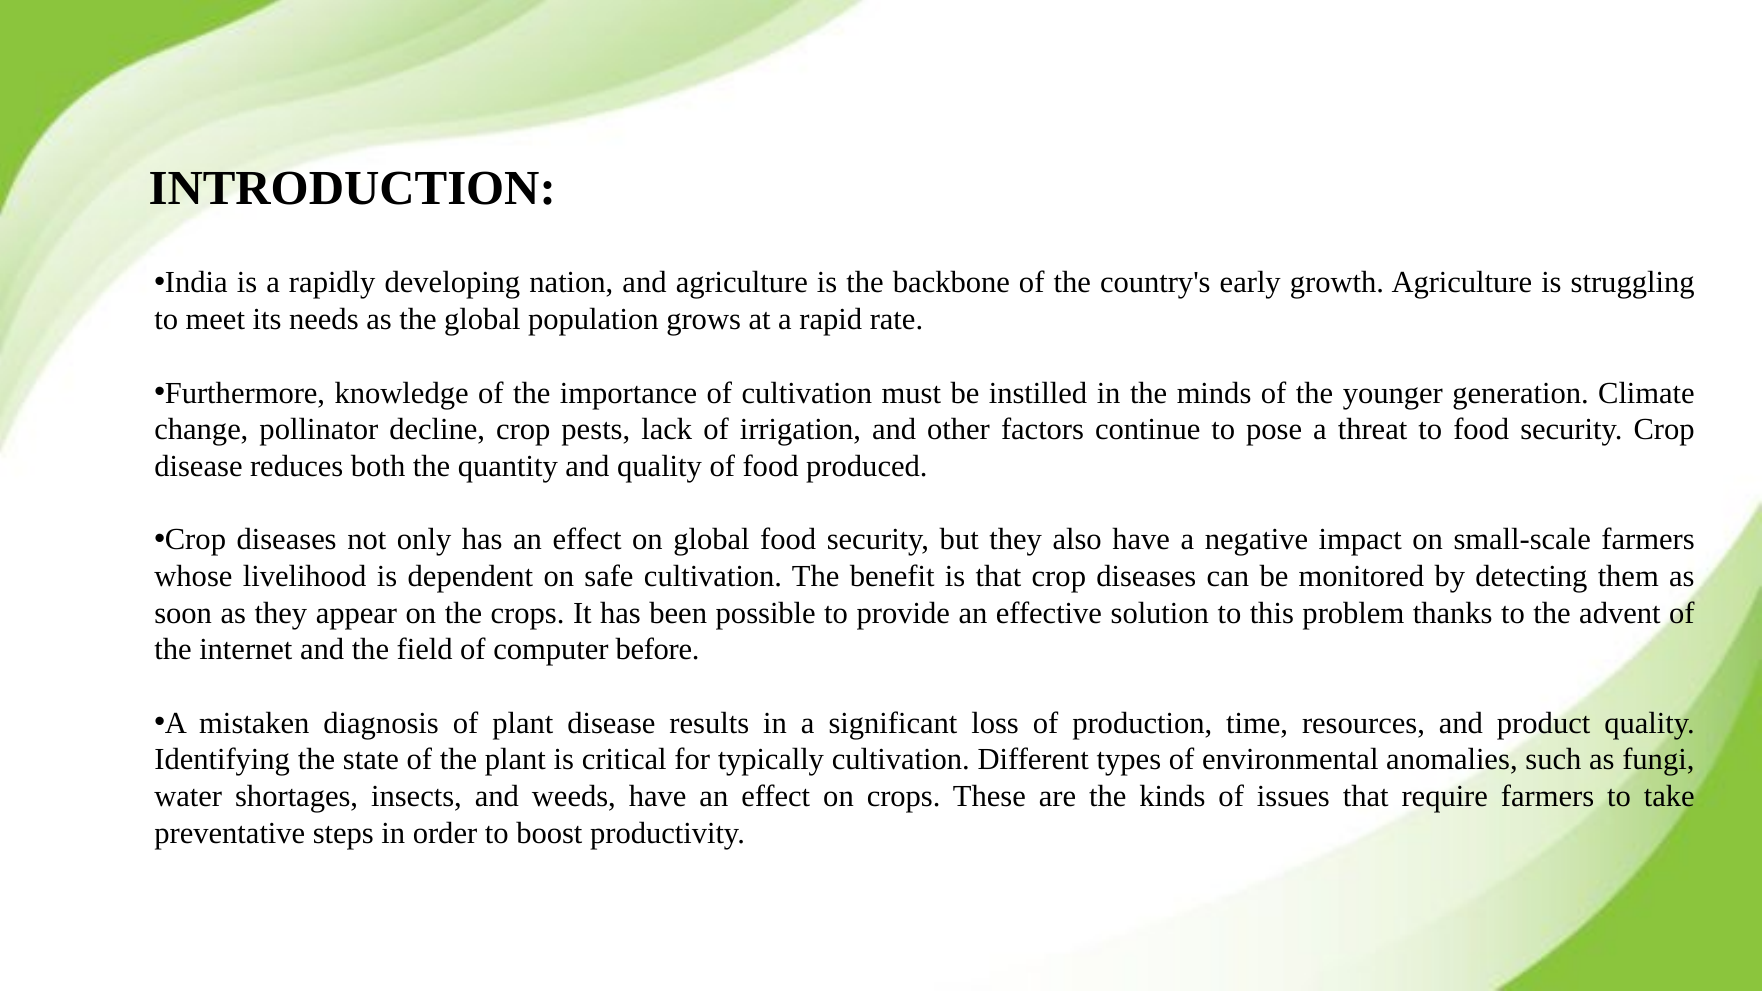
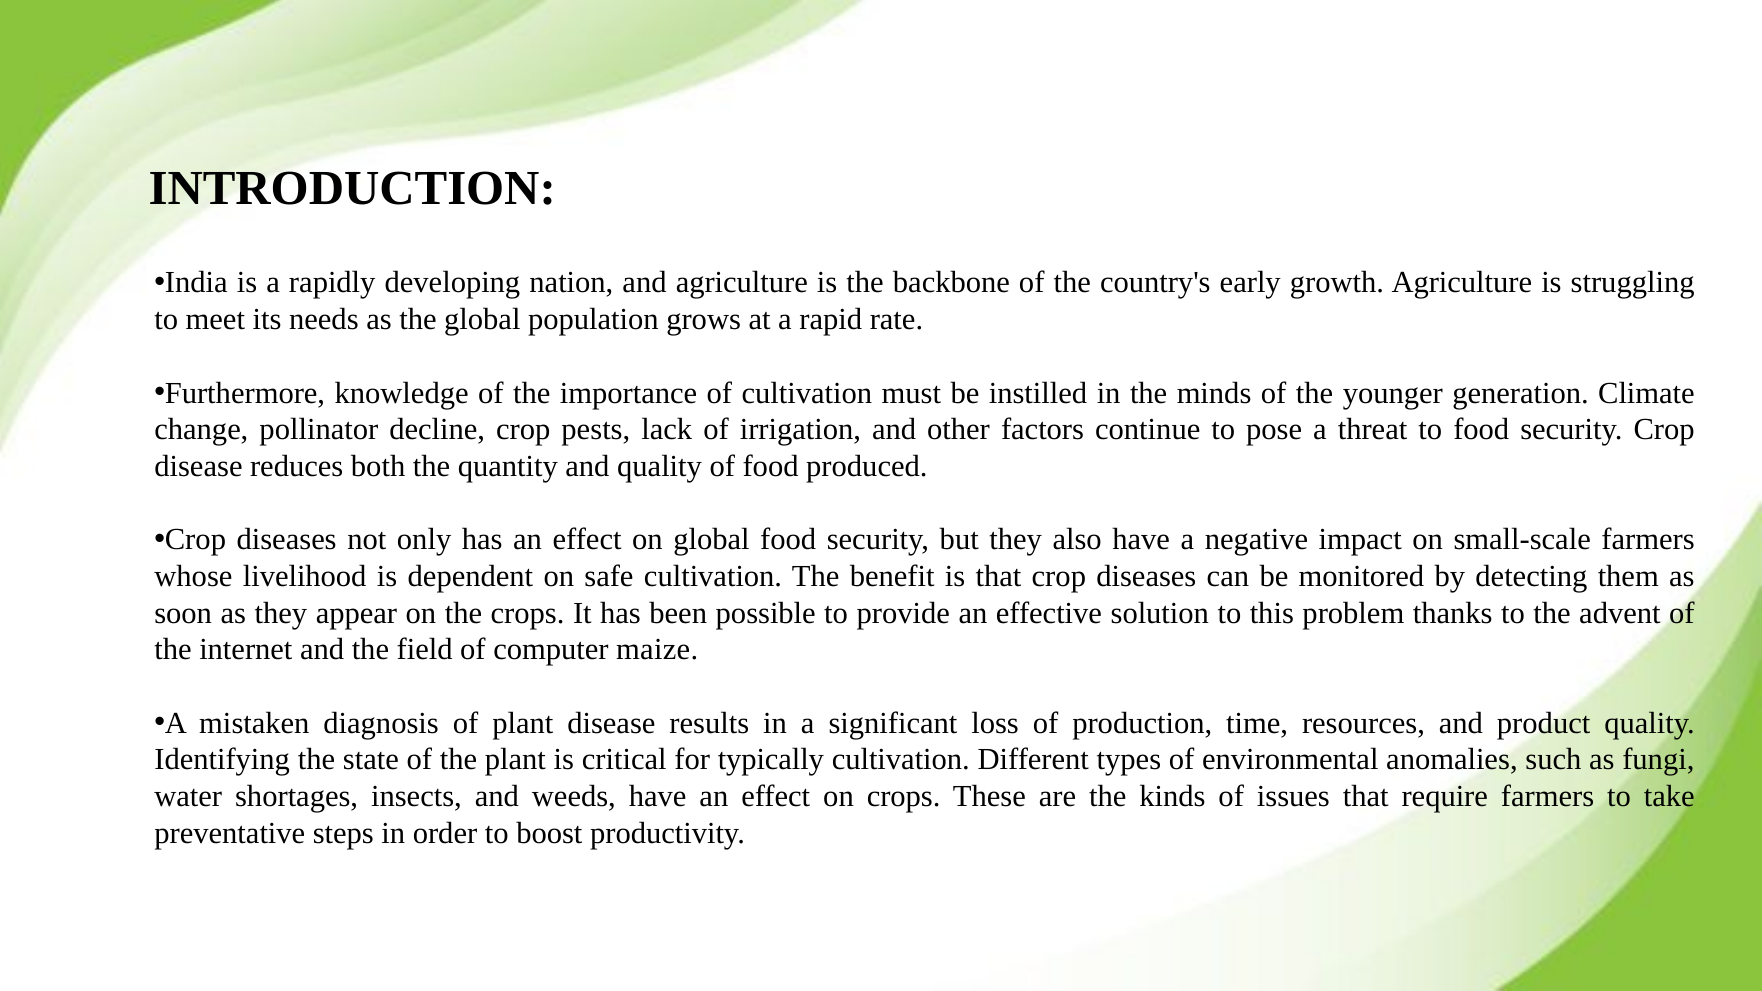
before: before -> maize
